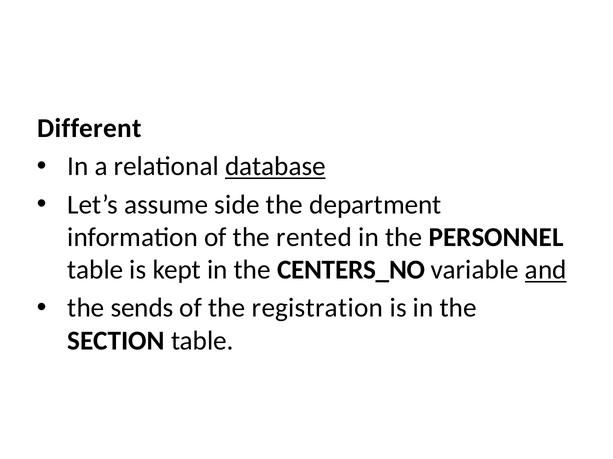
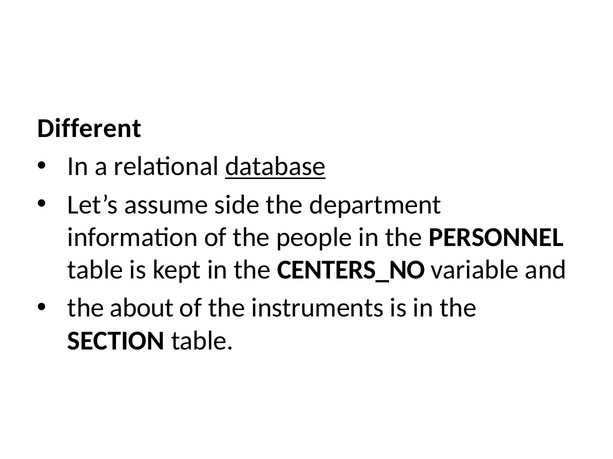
rented: rented -> people
and underline: present -> none
sends: sends -> about
registration: registration -> instruments
